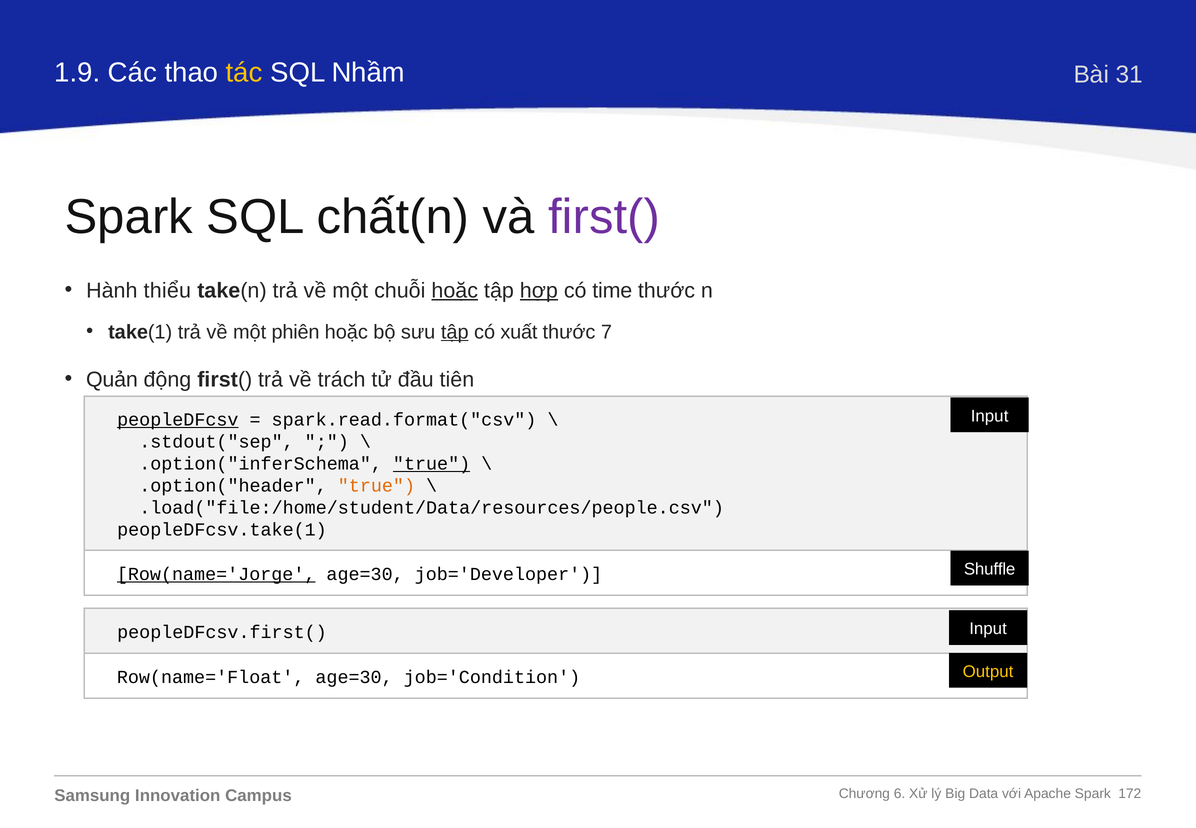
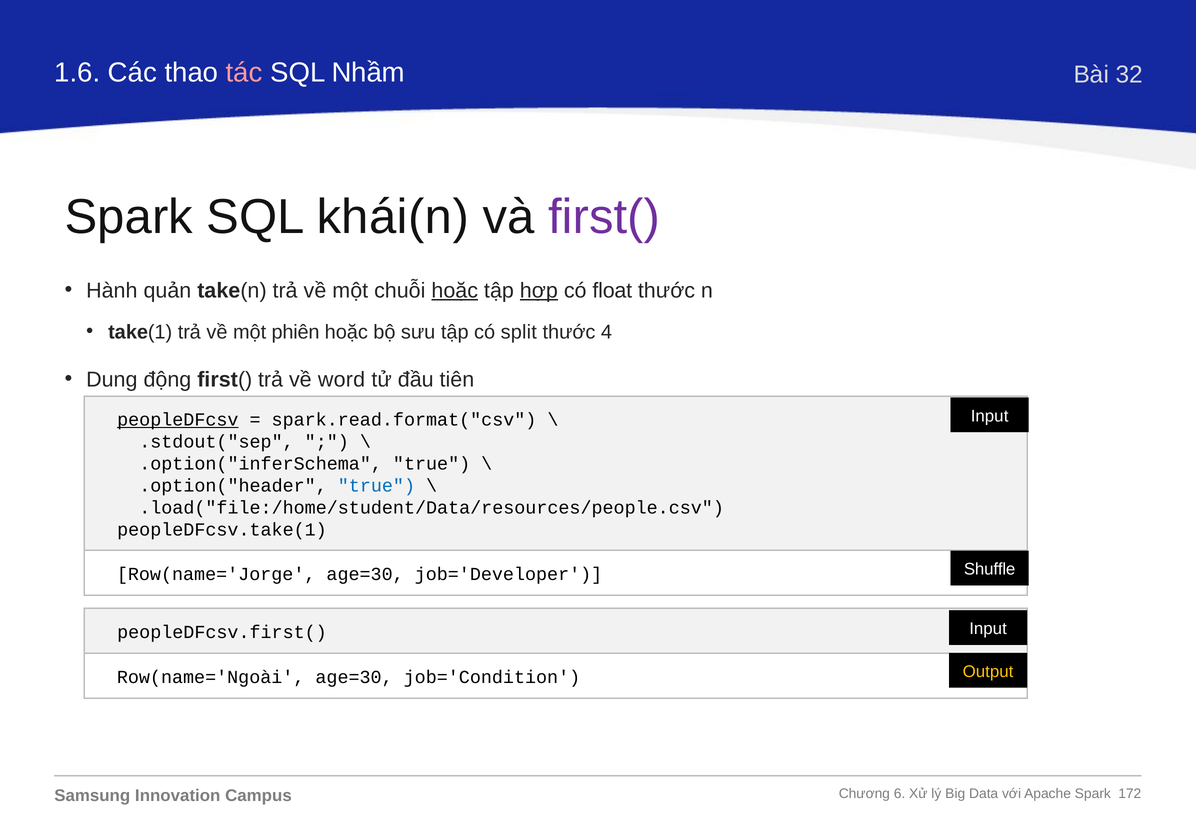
1.9: 1.9 -> 1.6
tác colour: yellow -> pink
31: 31 -> 32
chất(n: chất(n -> khái(n
thiểu: thiểu -> quản
time: time -> float
tập at (455, 332) underline: present -> none
xuất: xuất -> split
7: 7 -> 4
Quản: Quản -> Dung
trách: trách -> word
true at (432, 464) underline: present -> none
true at (376, 486) colour: orange -> blue
Row(name='Jorge underline: present -> none
Row(name='Float: Row(name='Float -> Row(name='Ngoài
